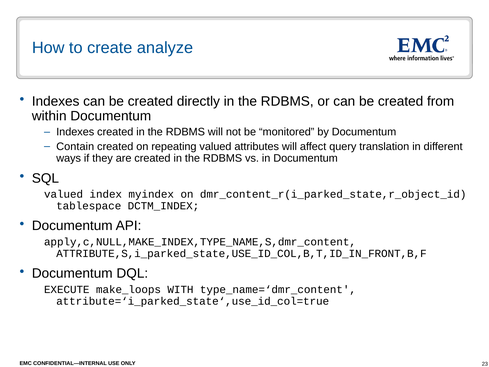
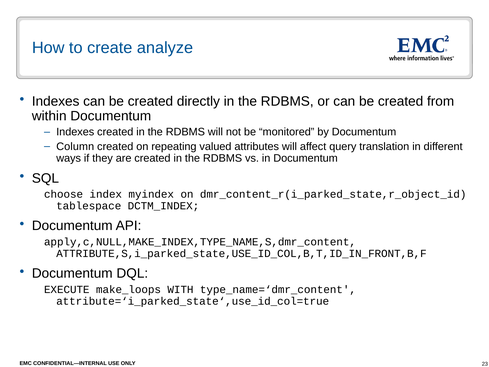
Contain: Contain -> Column
valued at (64, 194): valued -> choose
